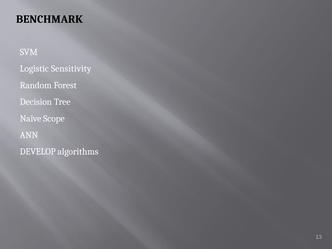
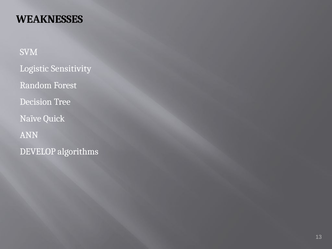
BENCHMARK: BENCHMARK -> WEAKNESSES
Scope: Scope -> Quick
